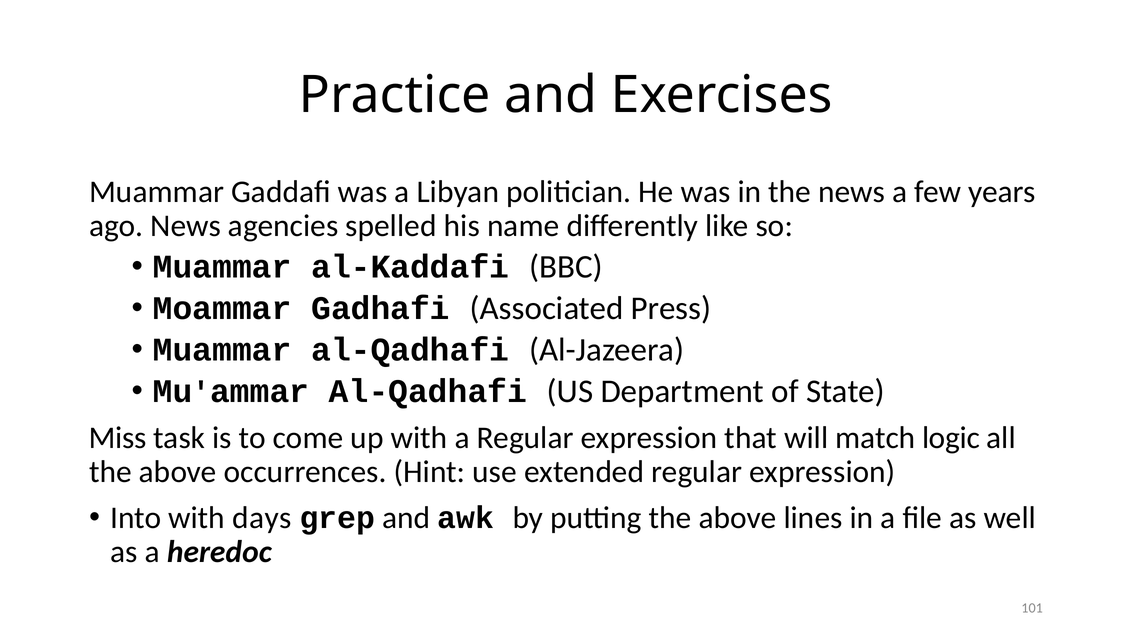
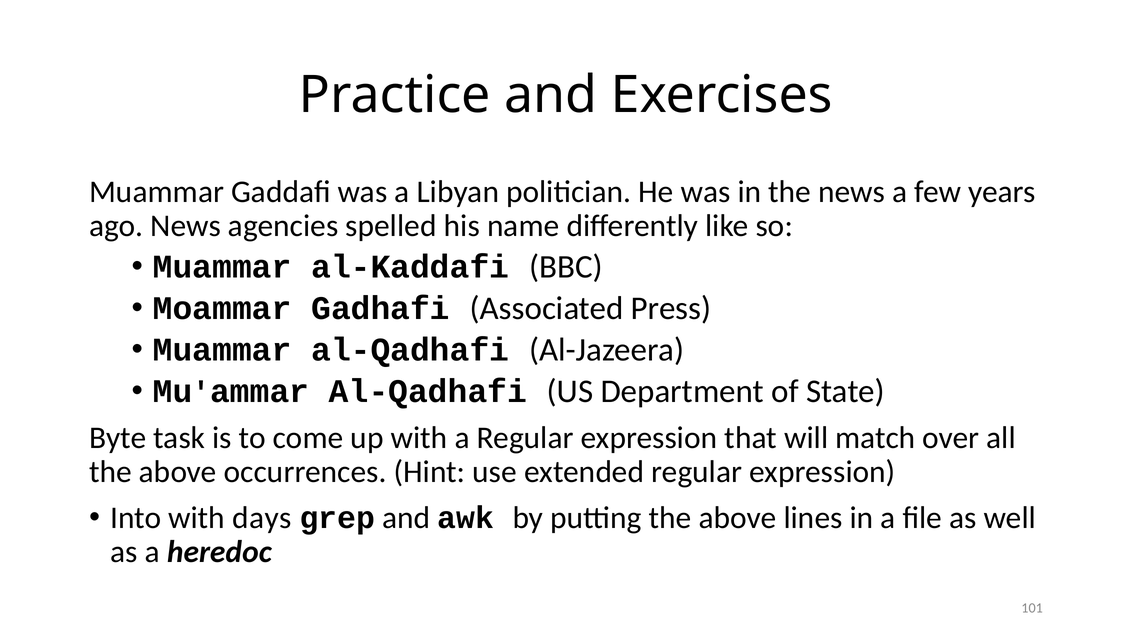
Miss: Miss -> Byte
logic: logic -> over
